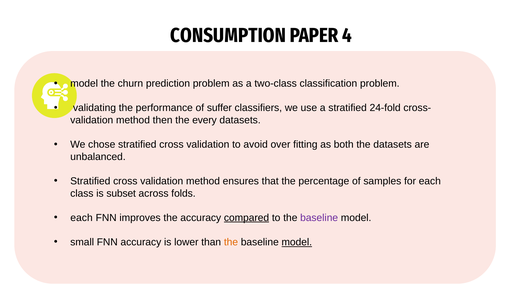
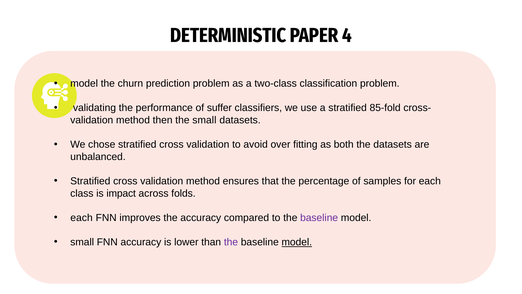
CONSUMPTION: CONSUMPTION -> DETERMINISTIC
24-fold: 24-fold -> 85-fold
the every: every -> small
subset: subset -> impact
compared underline: present -> none
the at (231, 242) colour: orange -> purple
